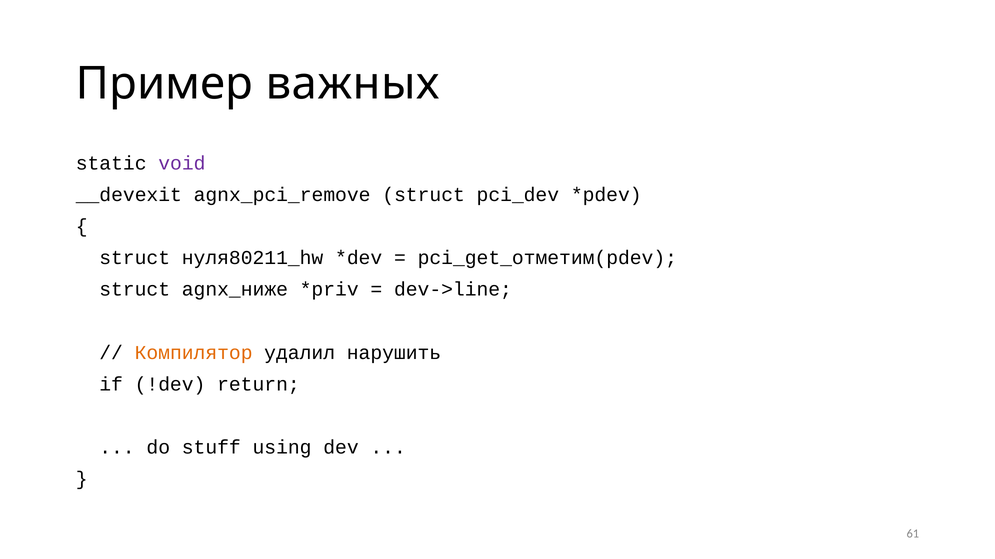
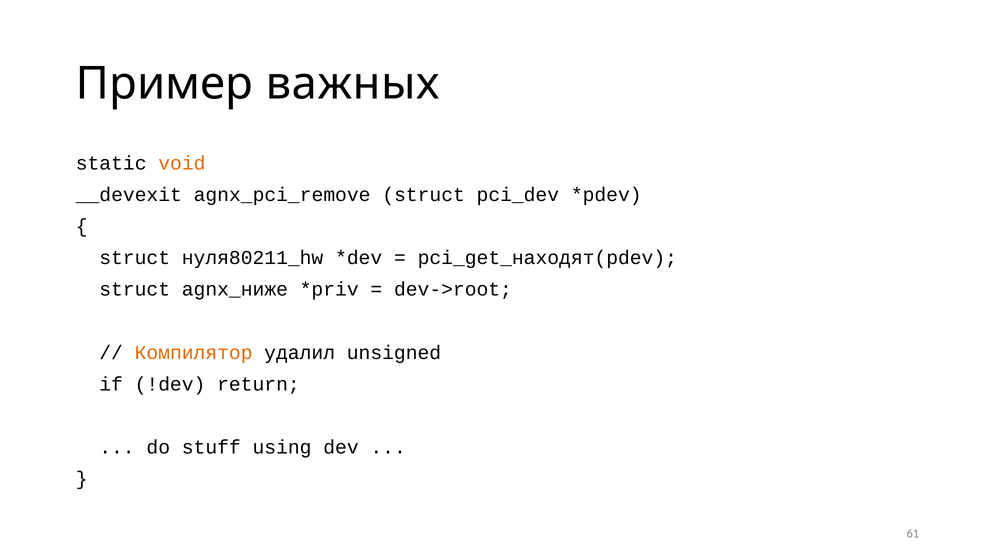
void colour: purple -> orange
pci_get_отметим(pdev: pci_get_отметим(pdev -> pci_get_находят(pdev
dev->line: dev->line -> dev->root
нарушить: нарушить -> unsigned
